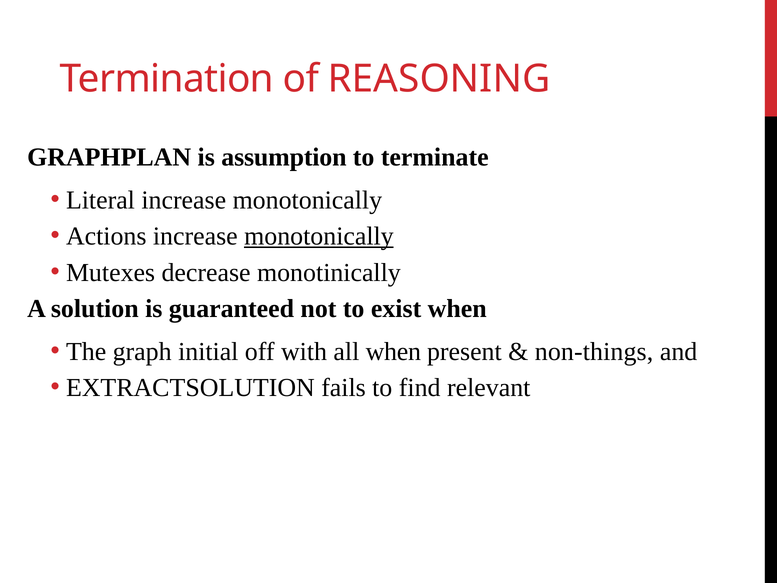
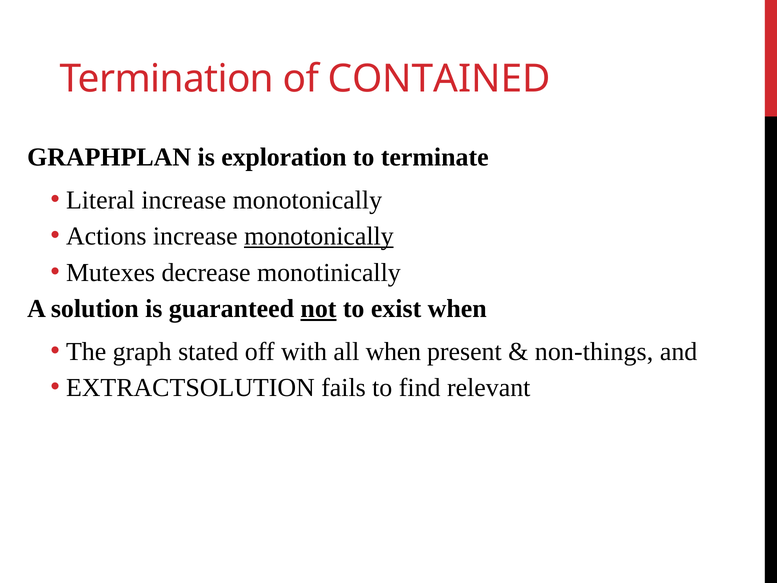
REASONING: REASONING -> CONTAINED
assumption: assumption -> exploration
not underline: none -> present
initial: initial -> stated
